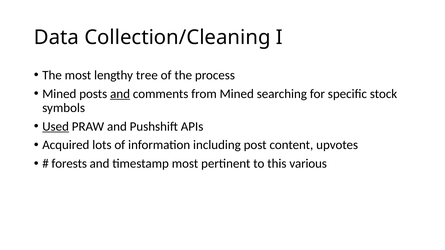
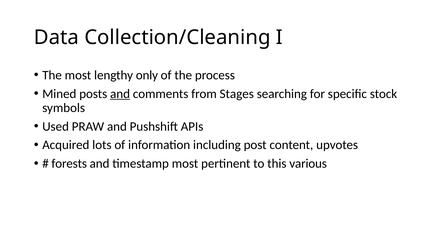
tree: tree -> only
from Mined: Mined -> Stages
Used underline: present -> none
